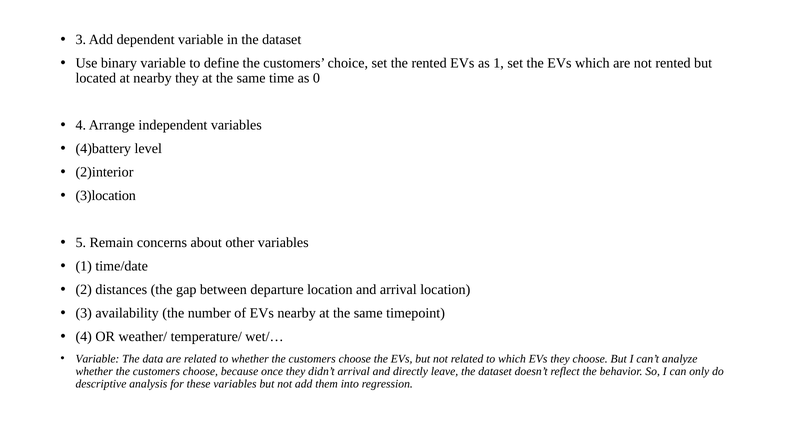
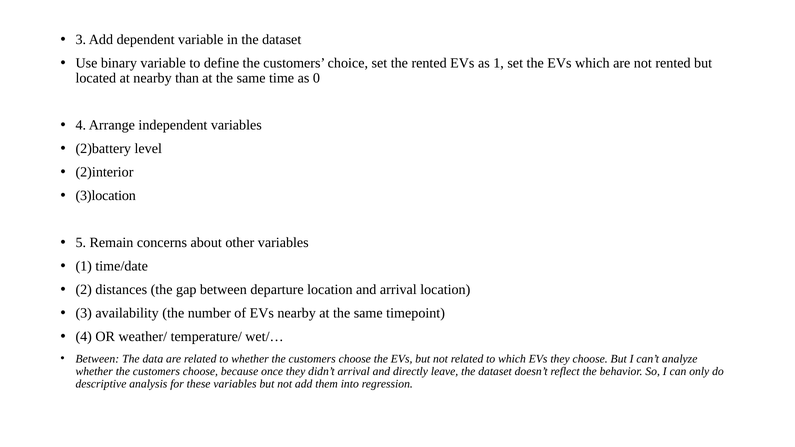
nearby they: they -> than
4)battery: 4)battery -> 2)battery
Variable at (97, 359): Variable -> Between
